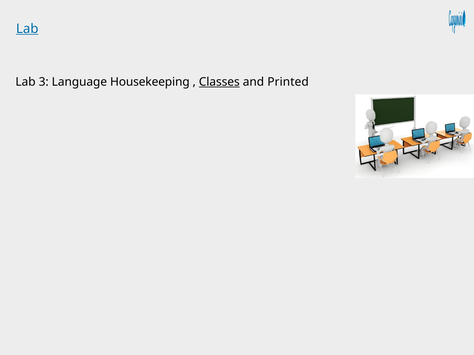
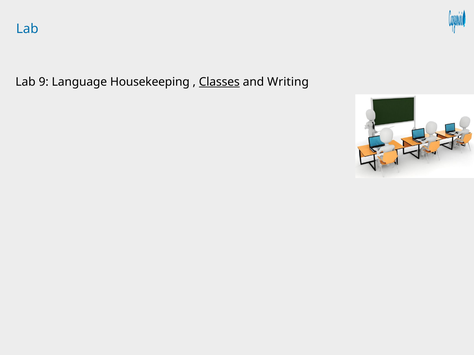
Lab at (27, 29) underline: present -> none
3: 3 -> 9
Printed: Printed -> Writing
